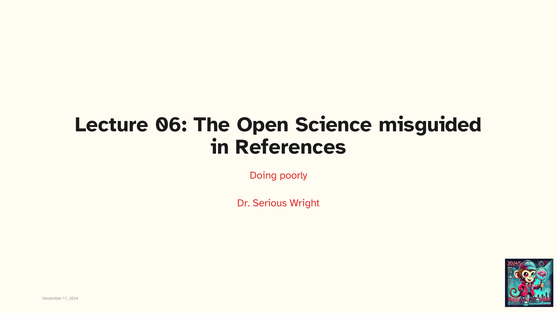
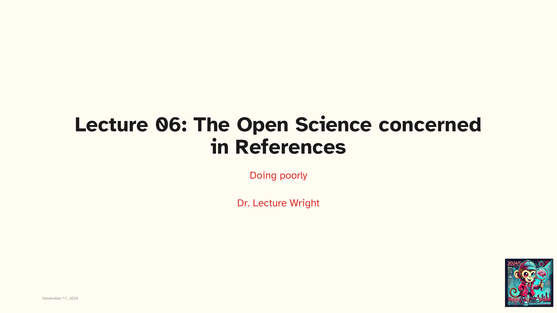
misguided: misguided -> concerned
Dr Serious: Serious -> Lecture
